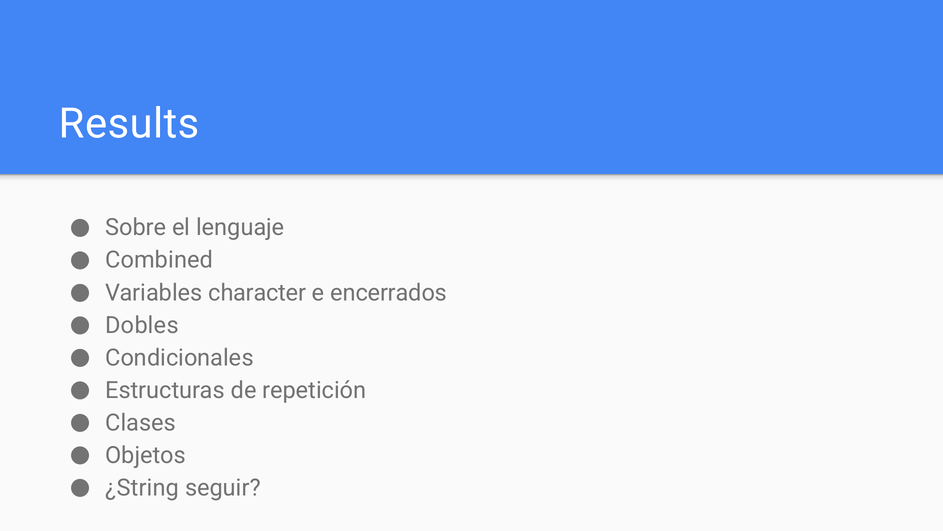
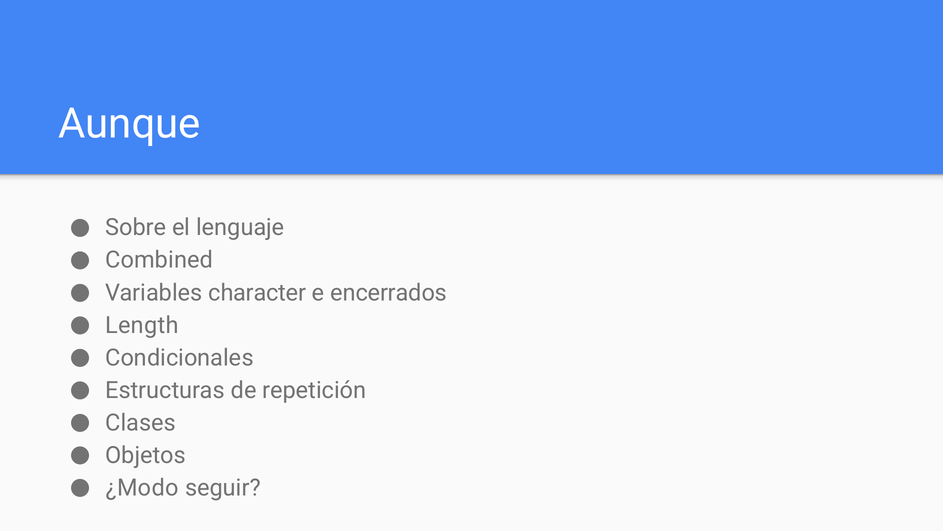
Results: Results -> Aunque
Dobles: Dobles -> Length
¿String: ¿String -> ¿Modo
